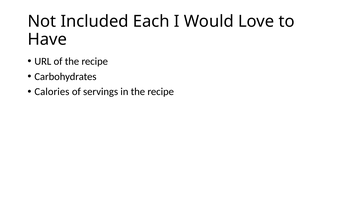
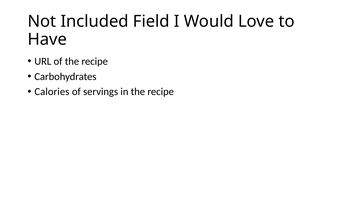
Each: Each -> Field
